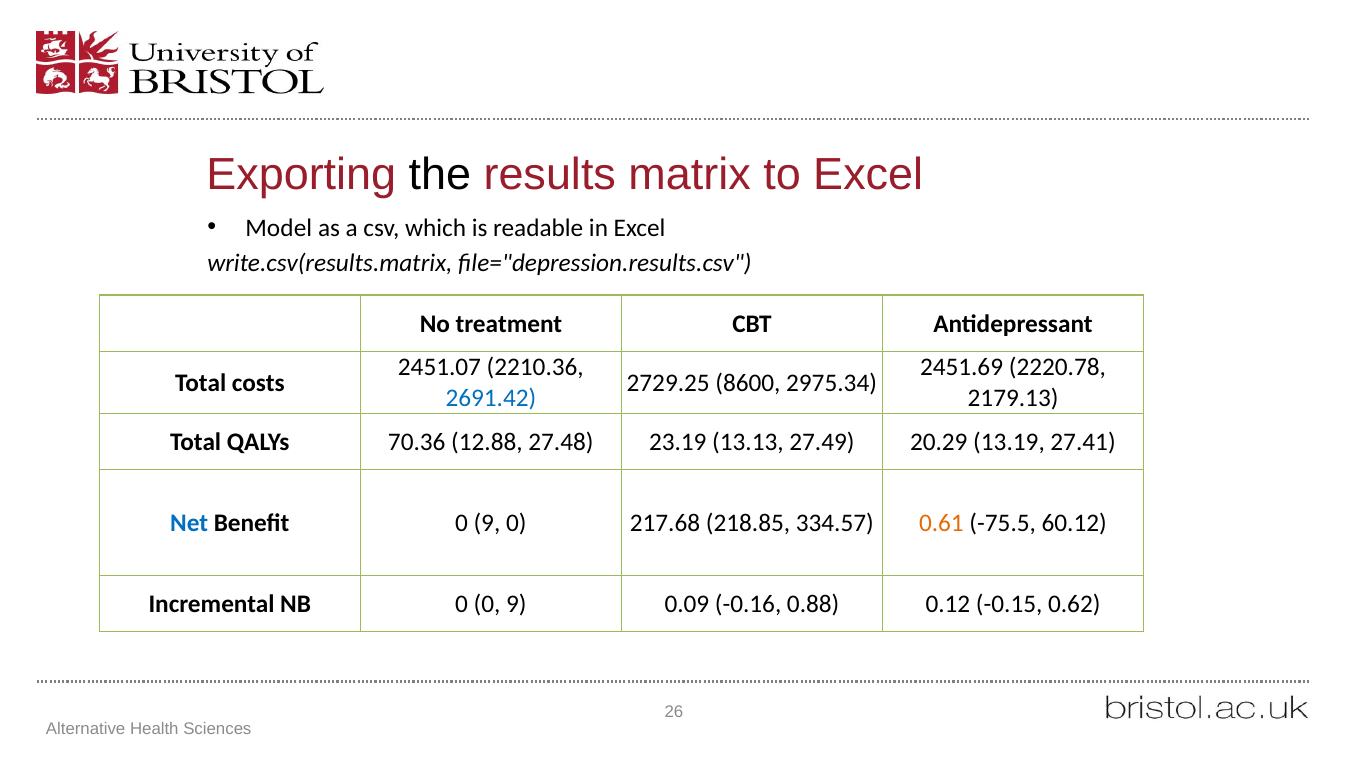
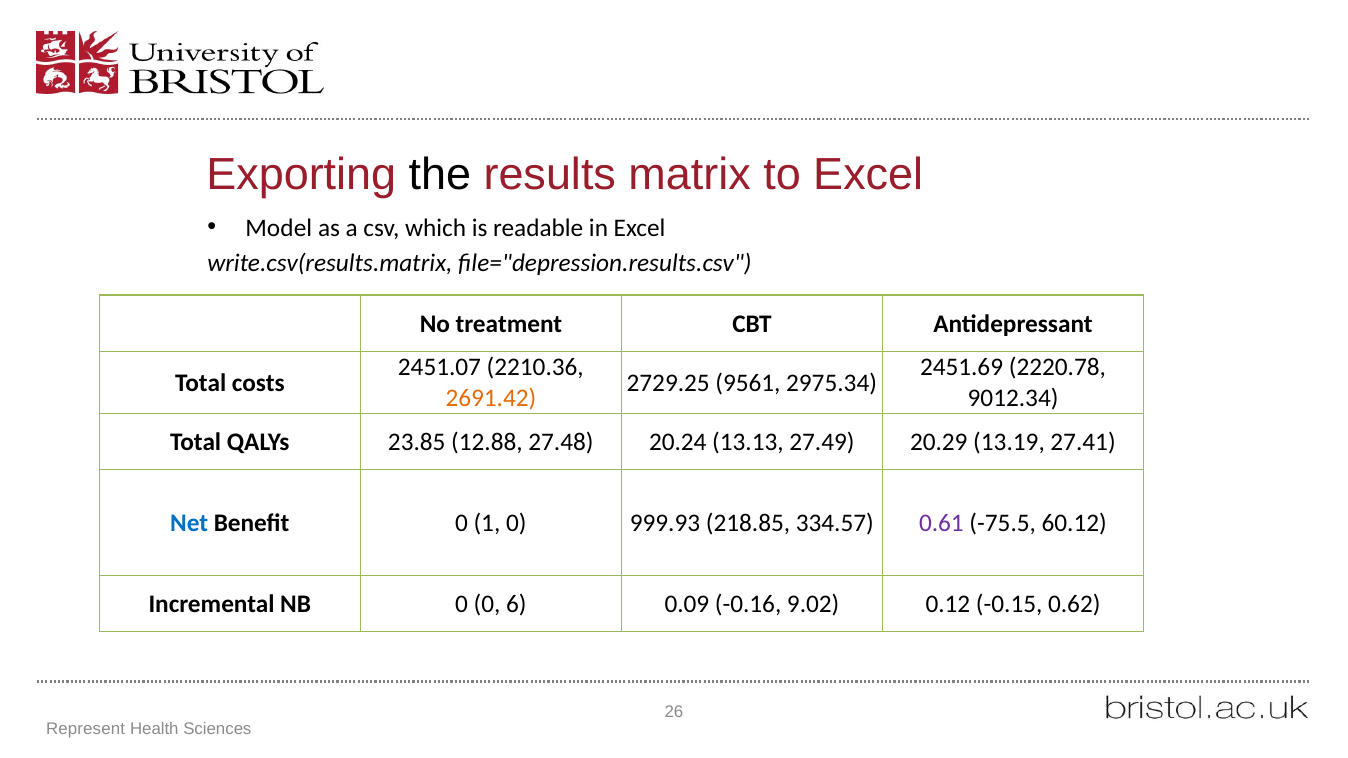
8600: 8600 -> 9561
2691.42 colour: blue -> orange
2179.13: 2179.13 -> 9012.34
70.36: 70.36 -> 23.85
23.19: 23.19 -> 20.24
Benefit 0 9: 9 -> 1
217.68: 217.68 -> 999.93
0.61 colour: orange -> purple
0 0 9: 9 -> 6
0.88: 0.88 -> 9.02
Alternative: Alternative -> Represent
